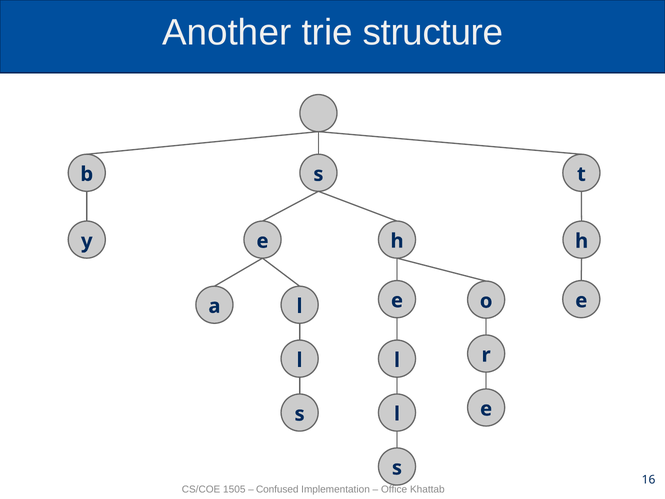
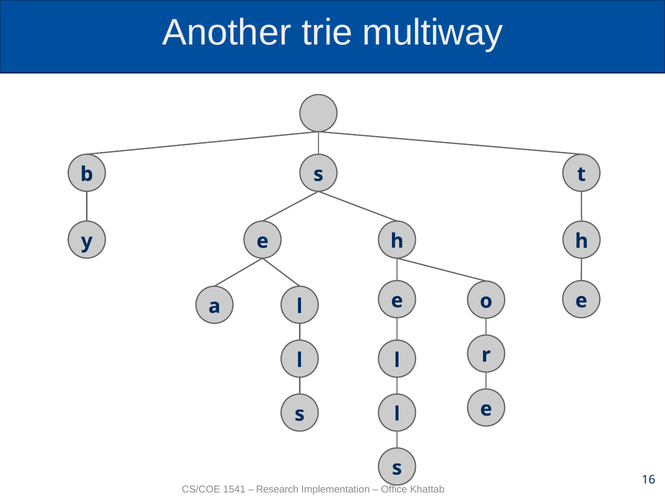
structure: structure -> multiway
1505: 1505 -> 1541
Confused: Confused -> Research
